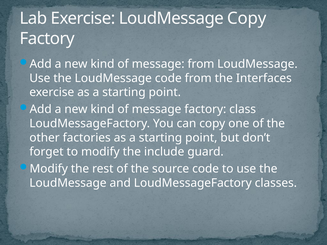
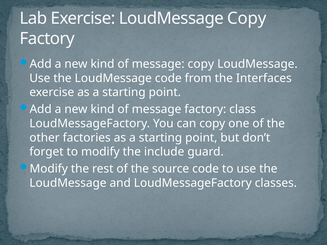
message from: from -> copy
